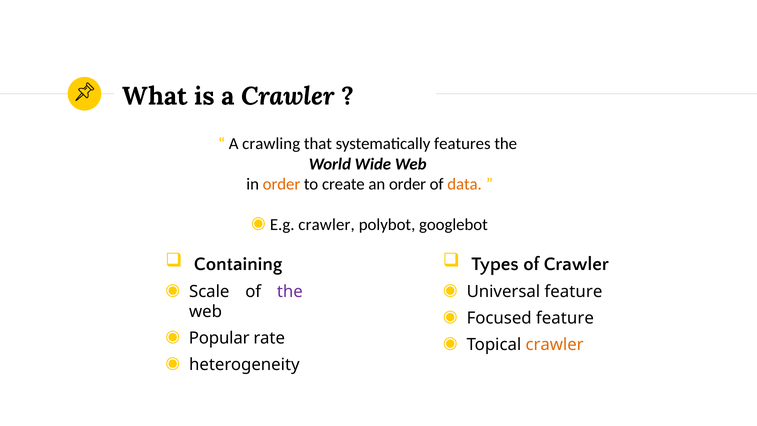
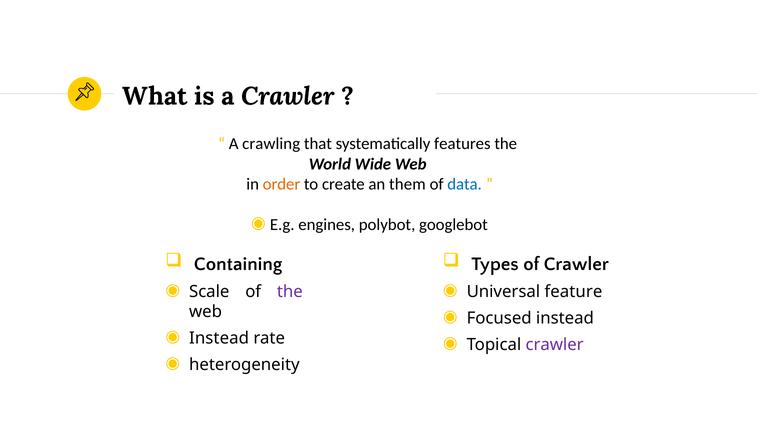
an order: order -> them
data colour: orange -> blue
E.g crawler: crawler -> engines
Focused feature: feature -> instead
Popular at (219, 338): Popular -> Instead
crawler at (555, 344) colour: orange -> purple
